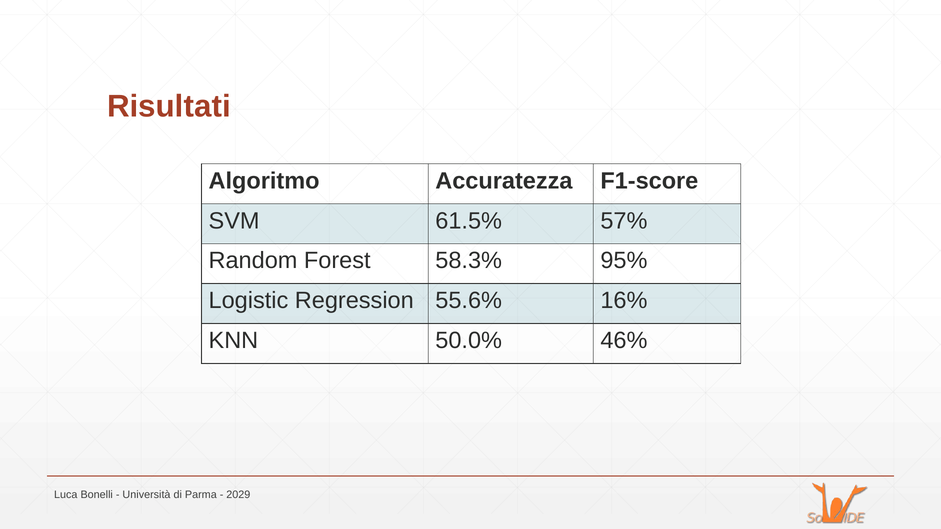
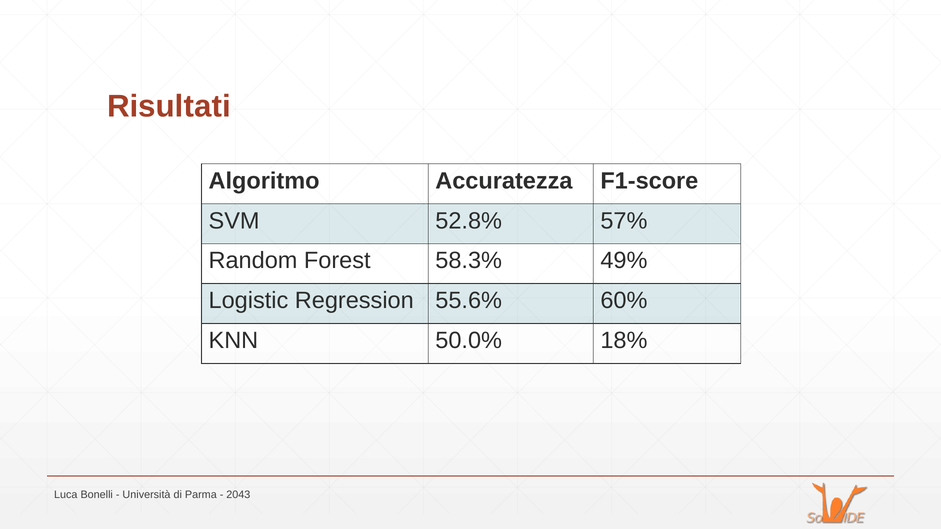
61.5%: 61.5% -> 52.8%
95%: 95% -> 49%
16%: 16% -> 60%
46%: 46% -> 18%
2029: 2029 -> 2043
